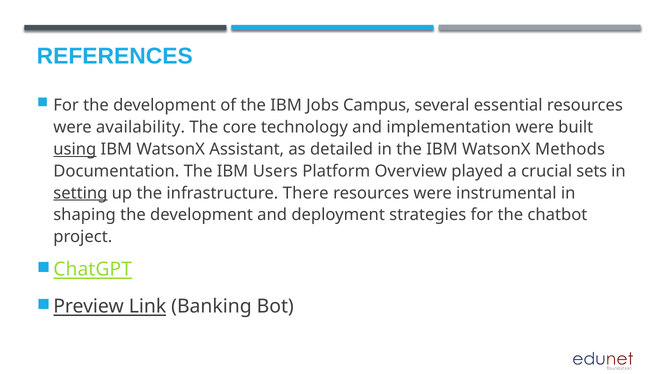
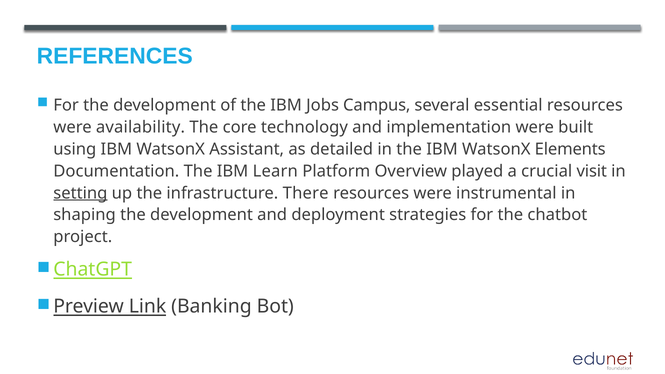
using underline: present -> none
Methods: Methods -> Elements
Users: Users -> Learn
sets: sets -> visit
